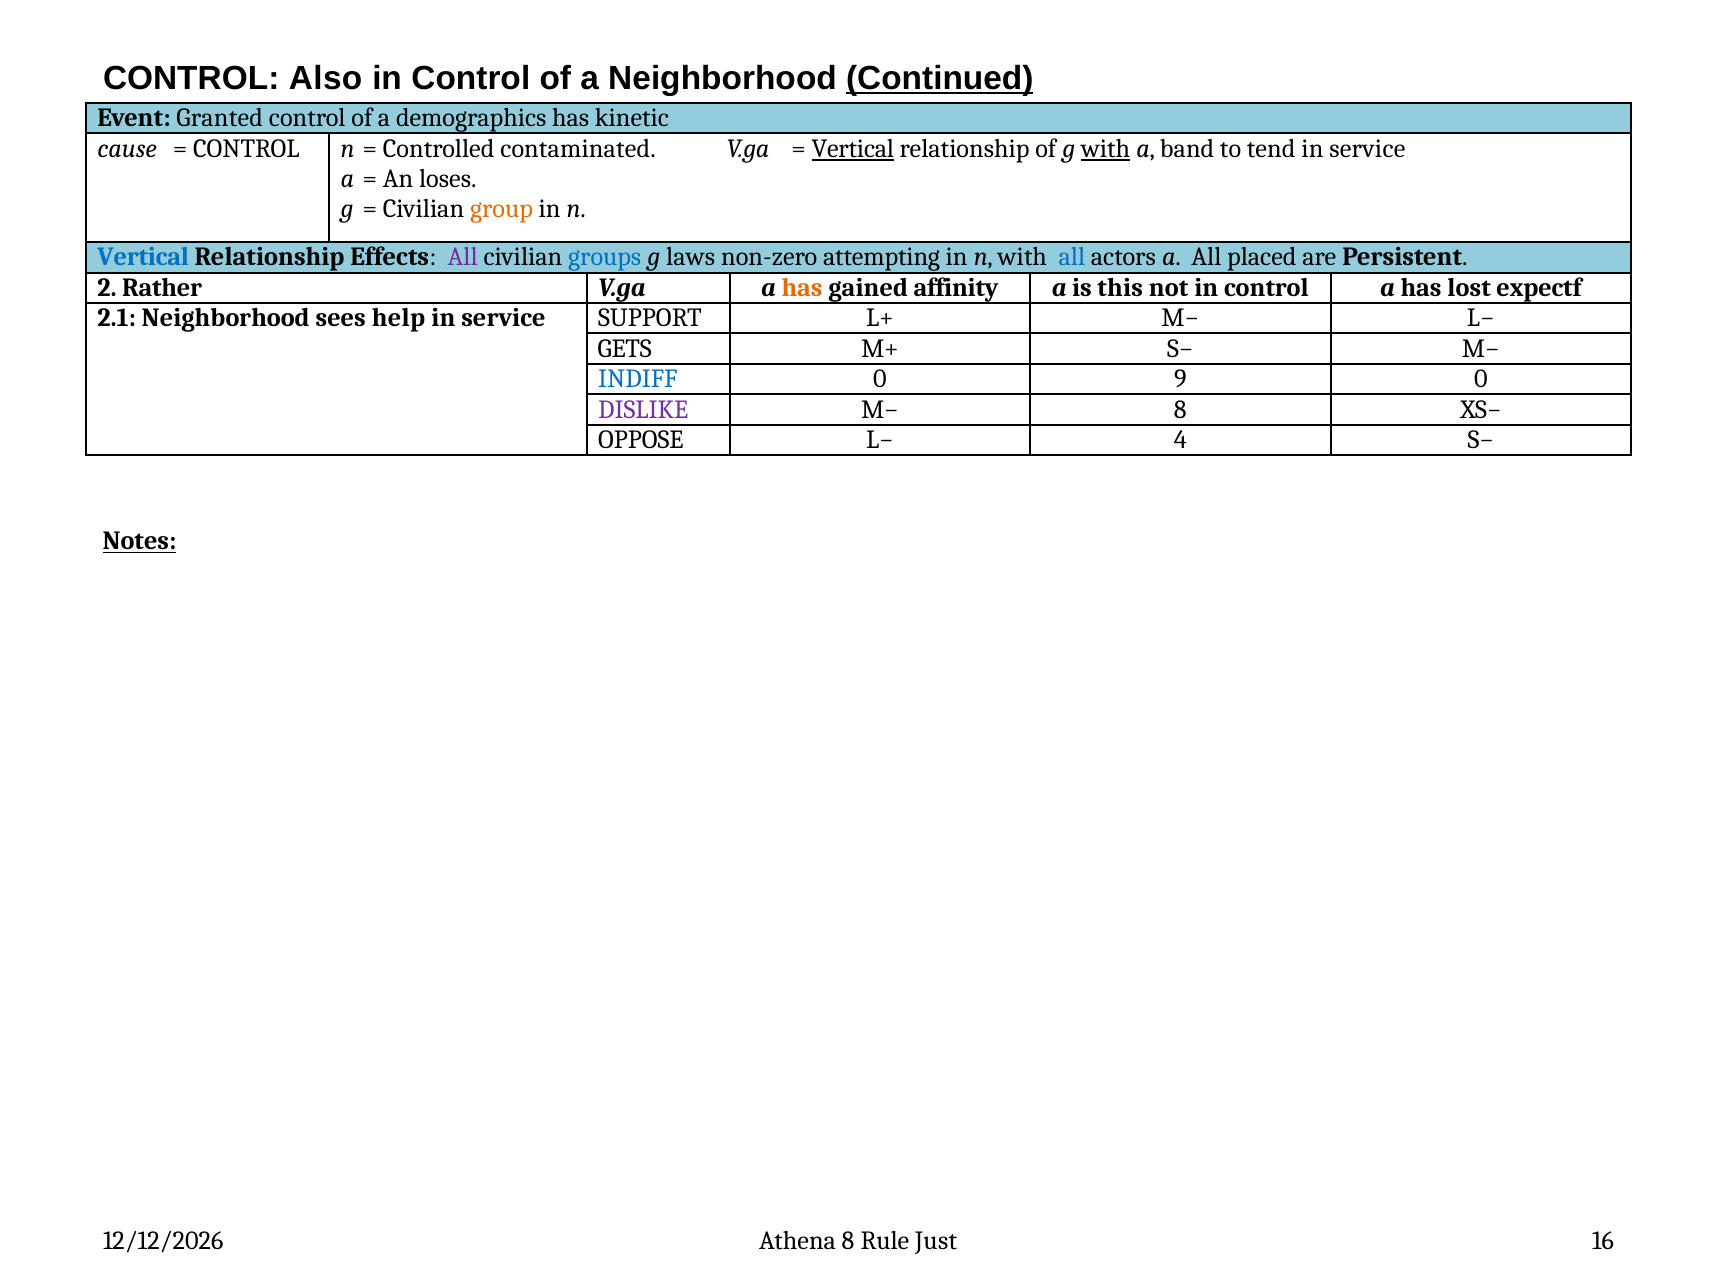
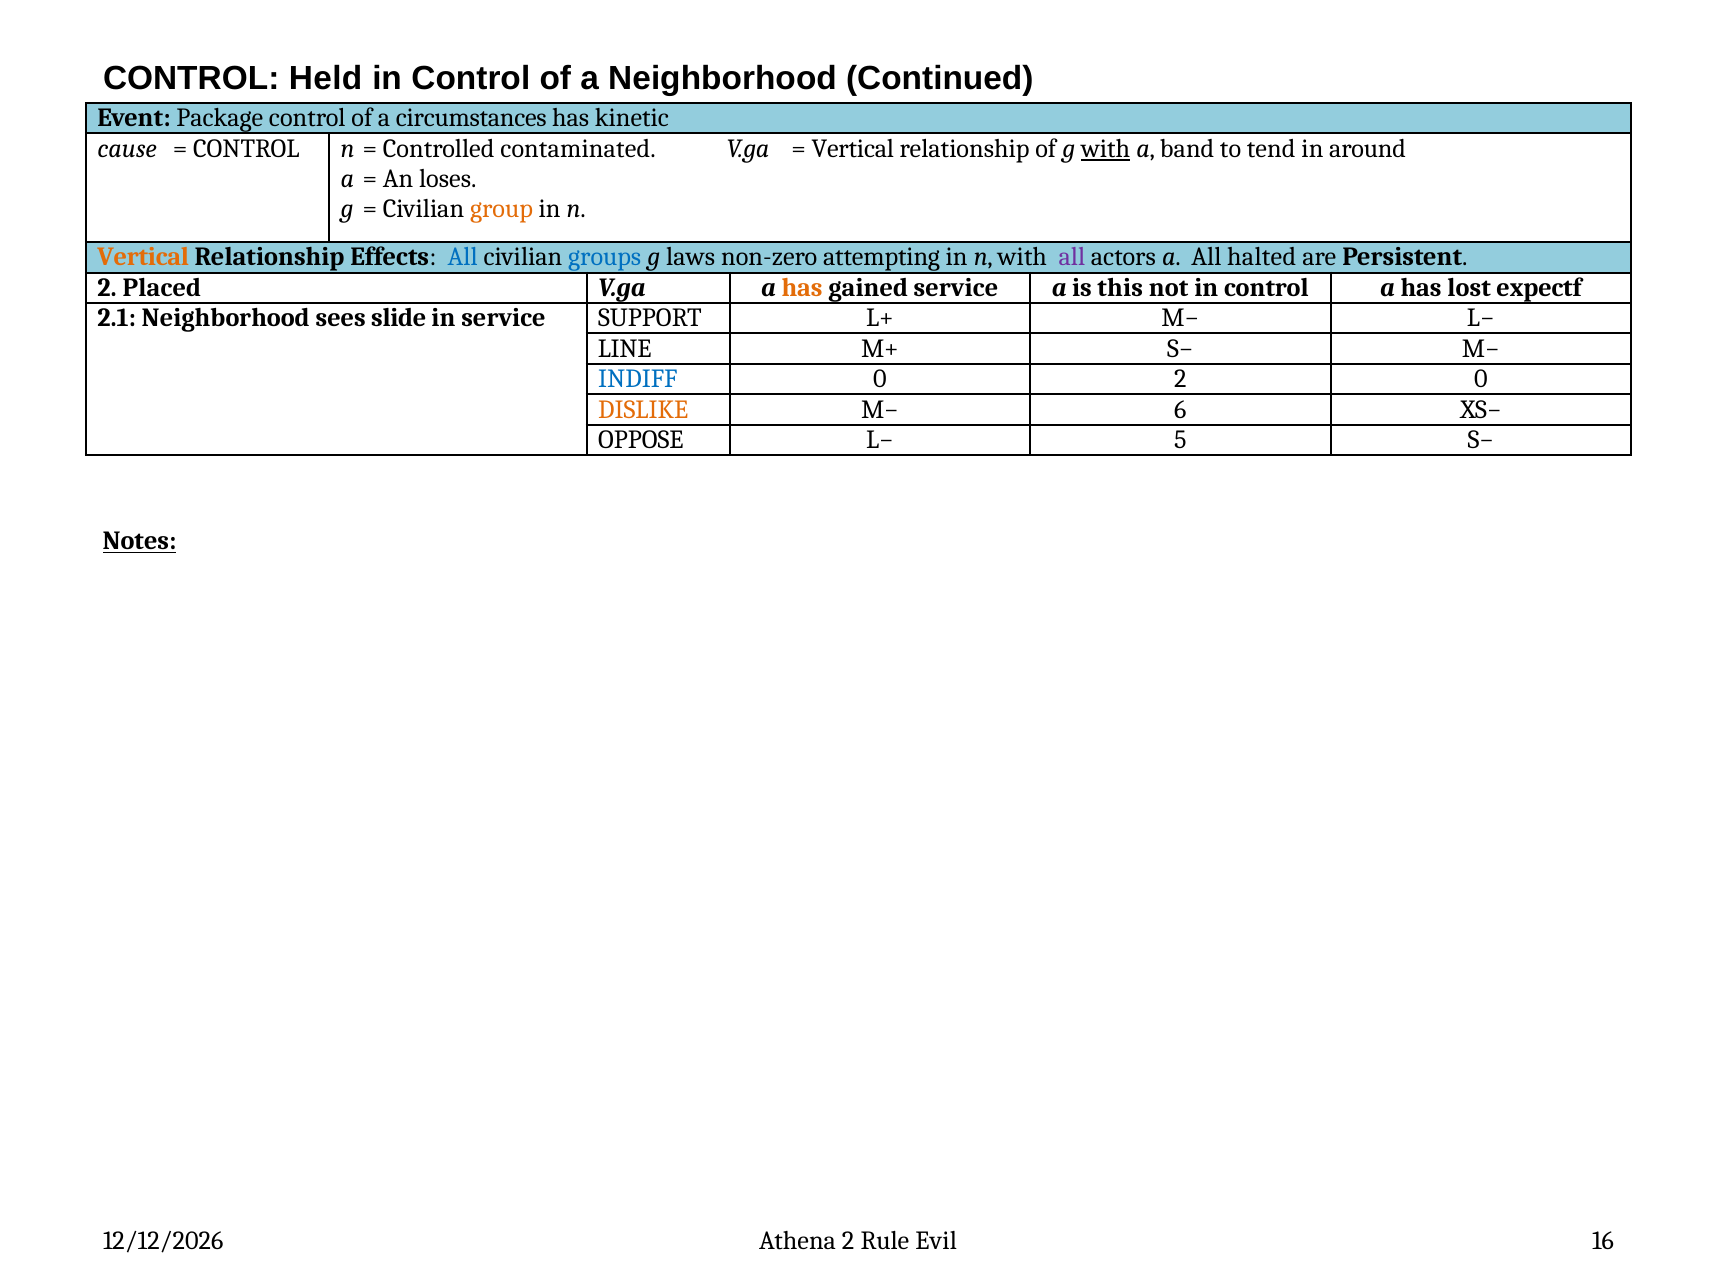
Also: Also -> Held
Continued underline: present -> none
Granted: Granted -> Package
demographics: demographics -> circumstances
Vertical at (853, 149) underline: present -> none
service at (1367, 149): service -> around
Vertical at (143, 257) colour: blue -> orange
All at (463, 257) colour: purple -> blue
all at (1072, 257) colour: blue -> purple
placed: placed -> halted
Rather: Rather -> Placed
gained affinity: affinity -> service
help: help -> slide
GETS: GETS -> LINE
0 9: 9 -> 2
DISLIKE colour: purple -> orange
M− 8: 8 -> 6
4: 4 -> 5
Athena 8: 8 -> 2
Just: Just -> Evil
